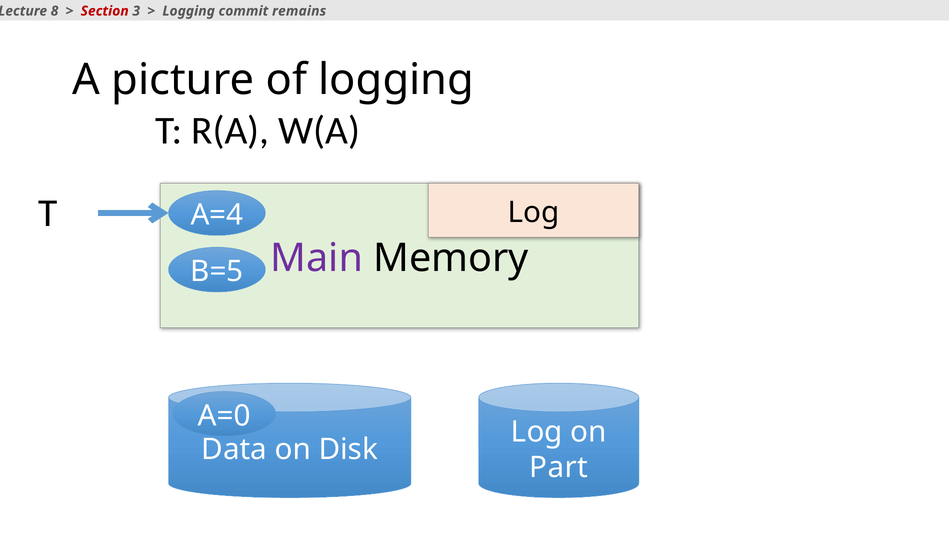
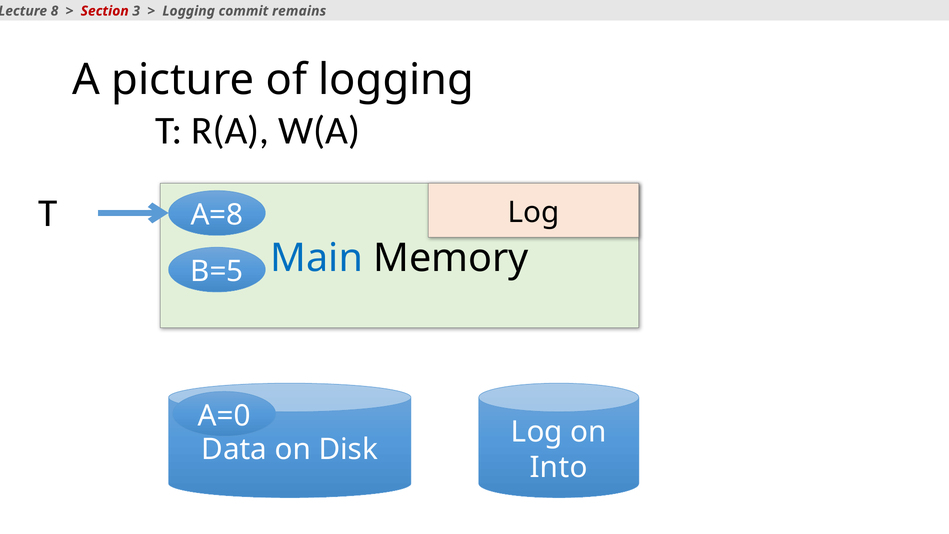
A=4: A=4 -> A=8
Main colour: purple -> blue
Part: Part -> Into
